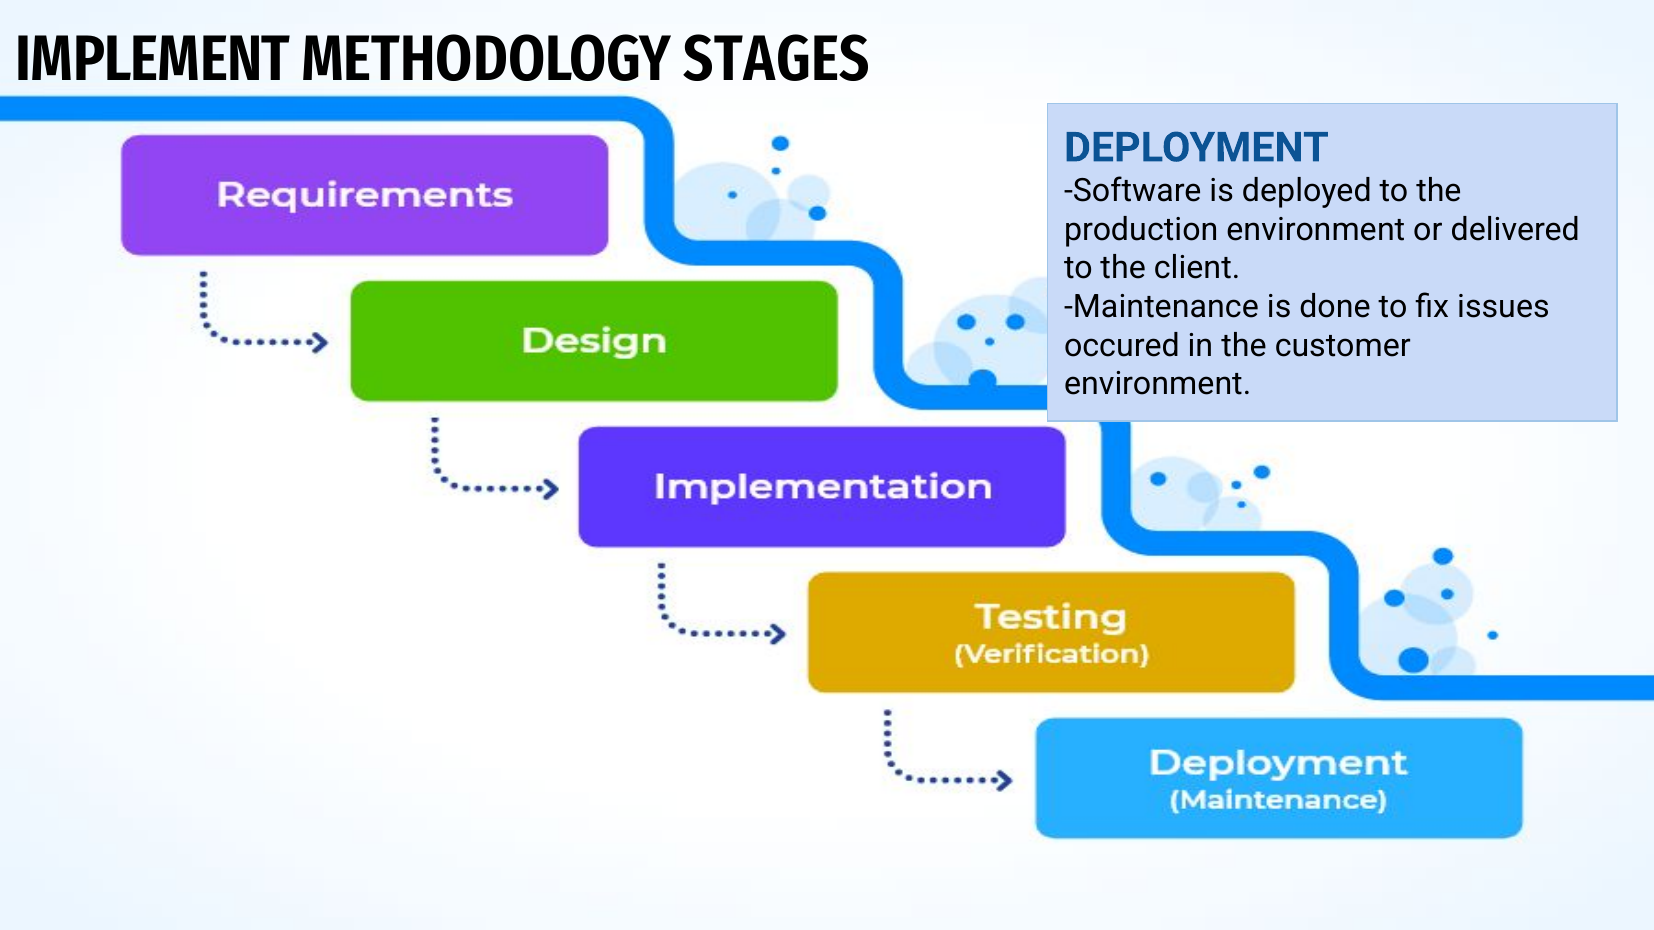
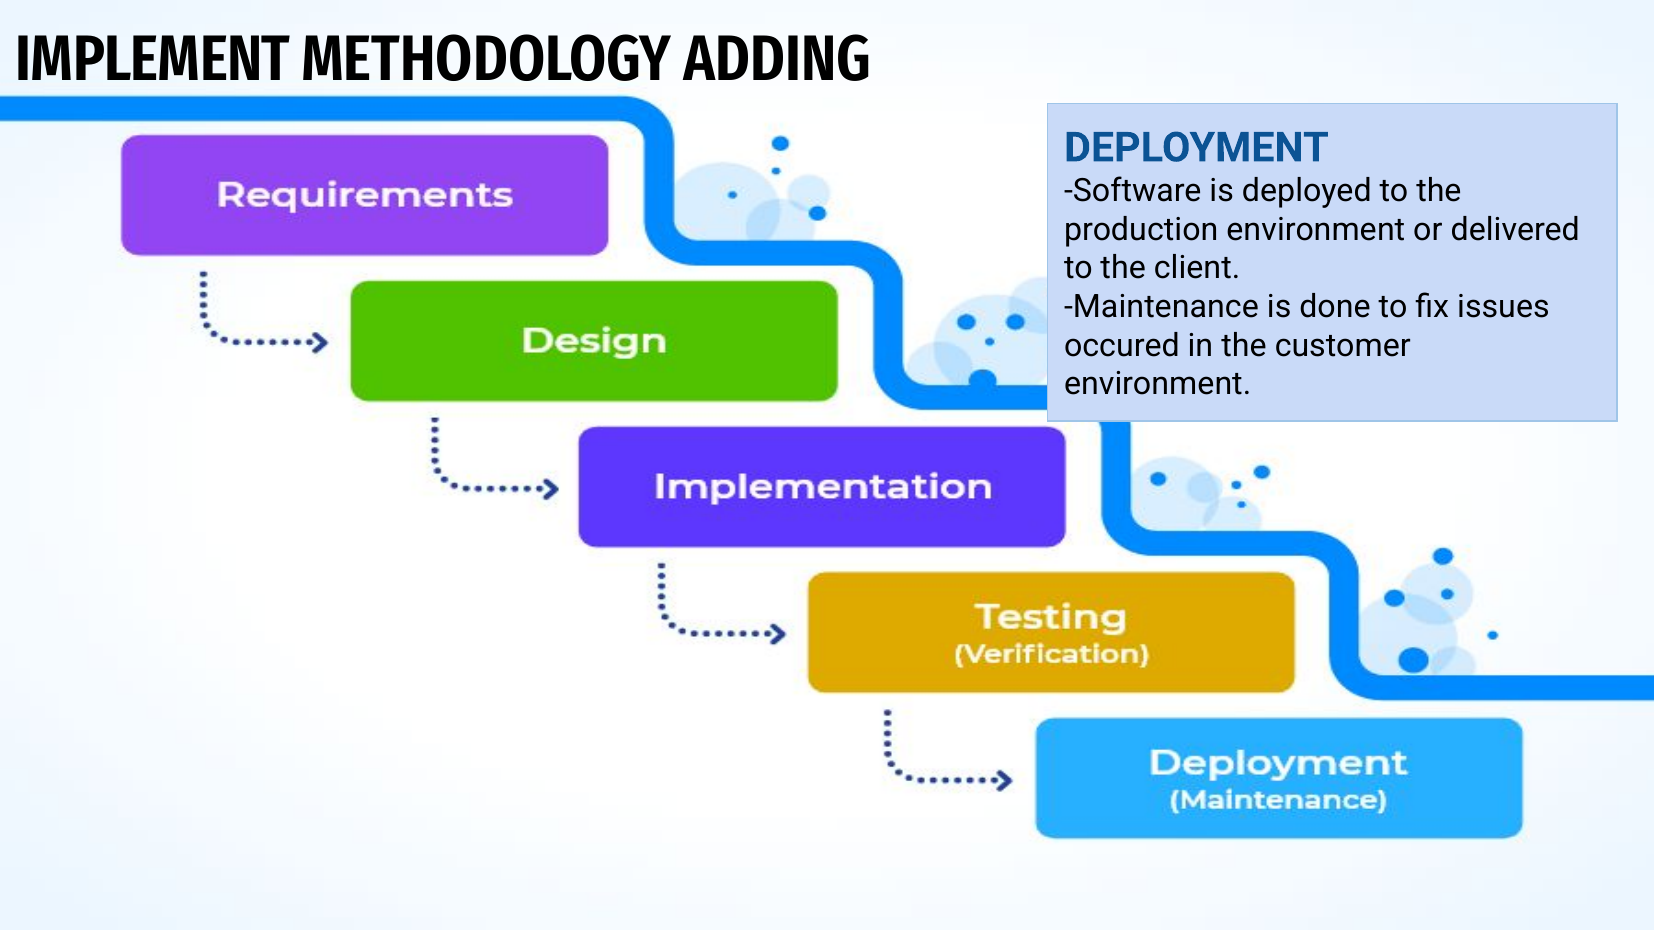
STAGES: STAGES -> ADDING
